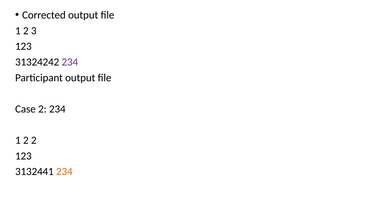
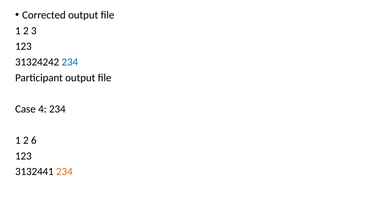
234 at (70, 62) colour: purple -> blue
Case 2: 2 -> 4
2 2: 2 -> 6
